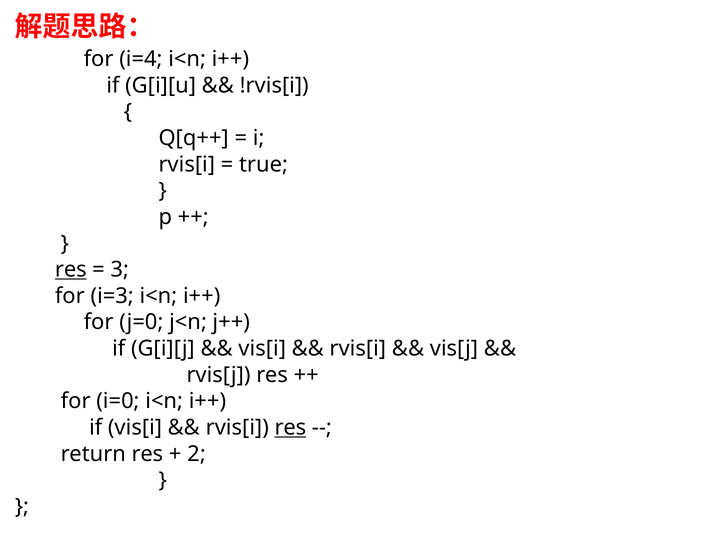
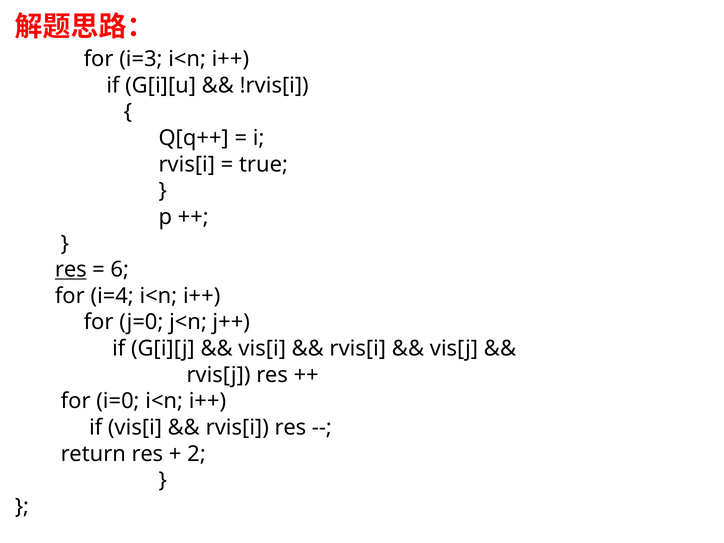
i=4: i=4 -> i=3
3: 3 -> 6
i=3: i=3 -> i=4
res at (290, 428) underline: present -> none
